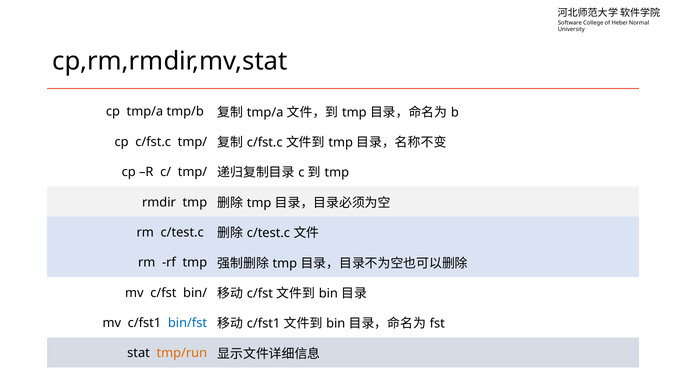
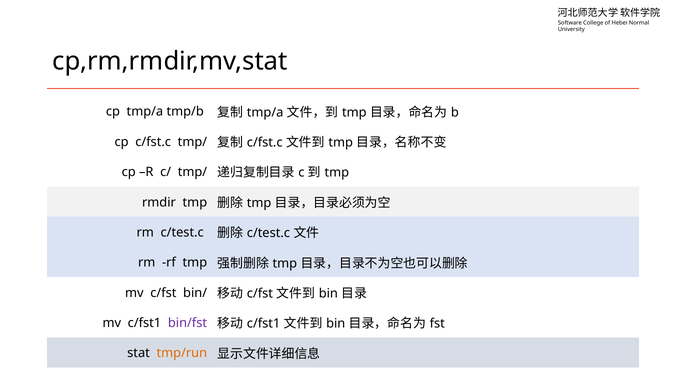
bin/fst colour: blue -> purple
